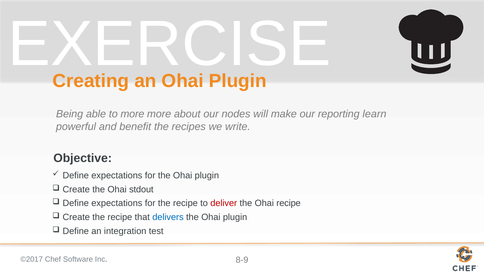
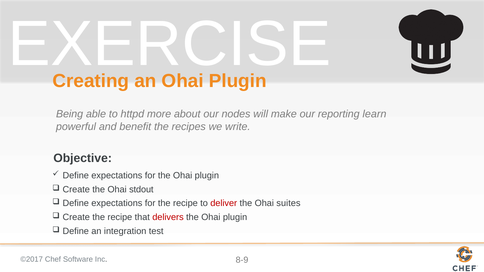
to more: more -> httpd
Ohai recipe: recipe -> suites
delivers colour: blue -> red
